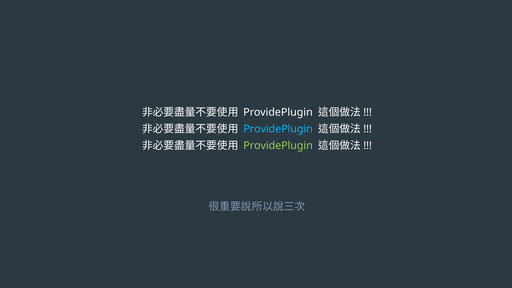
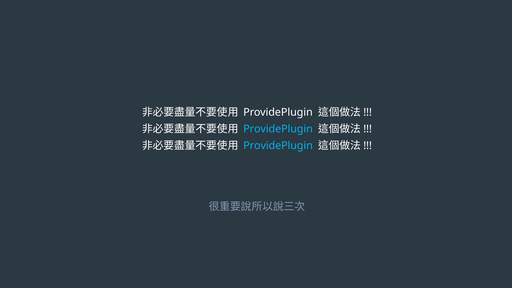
ProvidePlugin at (278, 146) colour: light green -> light blue
